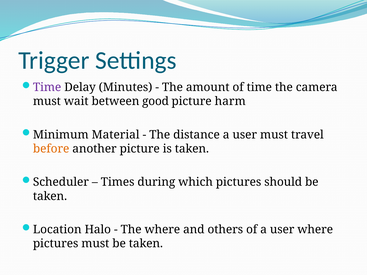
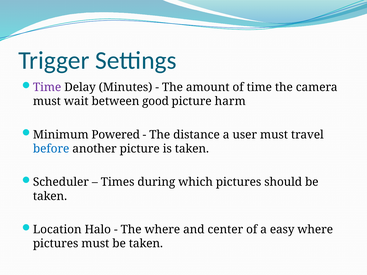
Material: Material -> Powered
before colour: orange -> blue
others: others -> center
of a user: user -> easy
